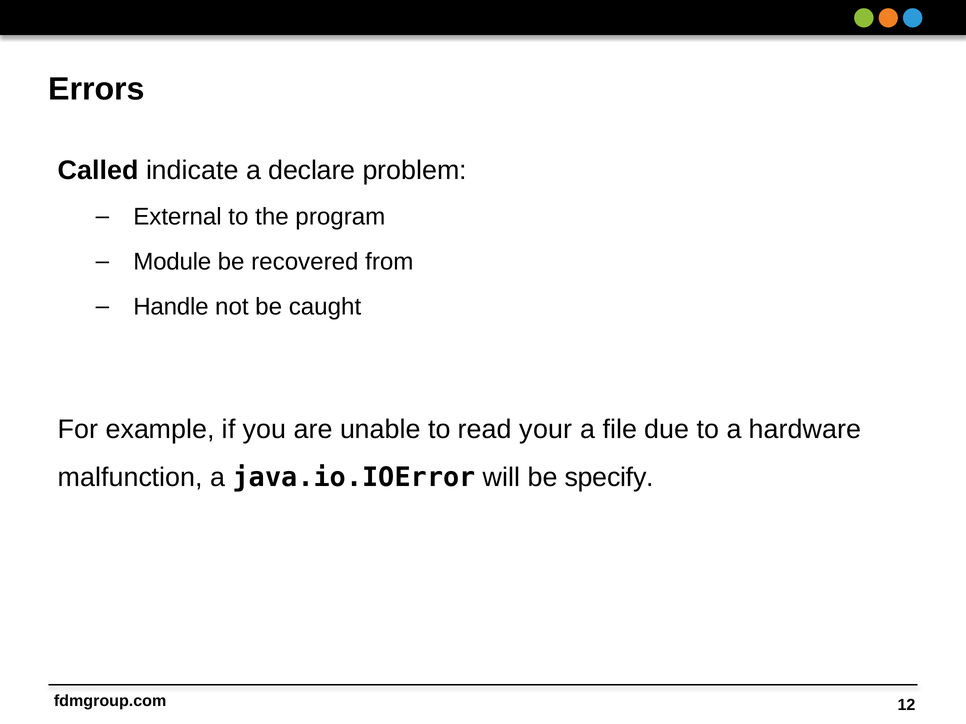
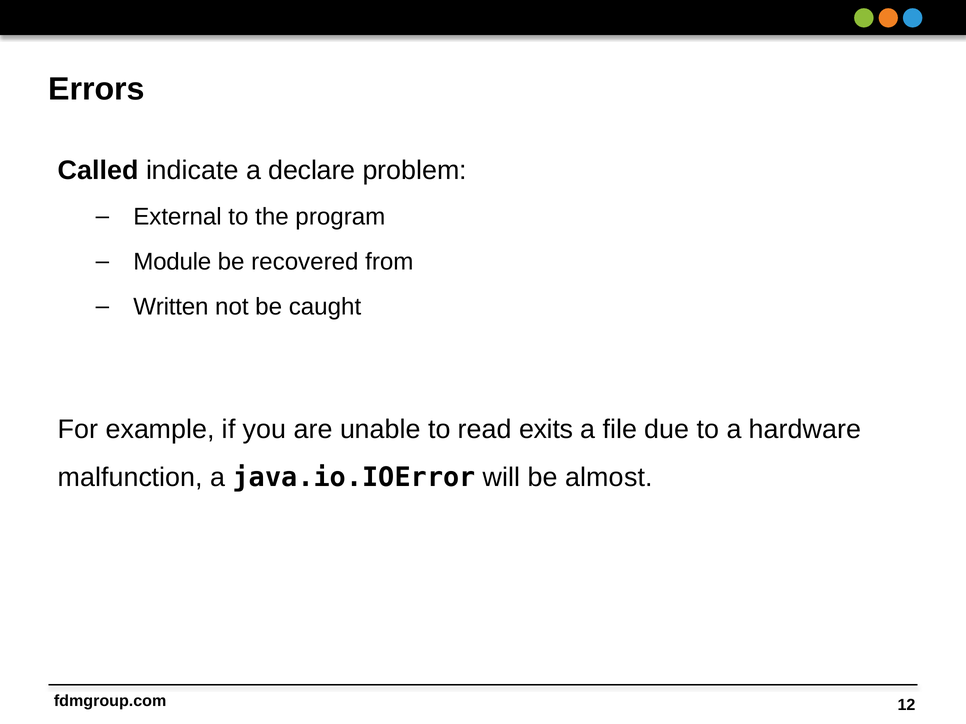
Handle: Handle -> Written
your: your -> exits
specify: specify -> almost
